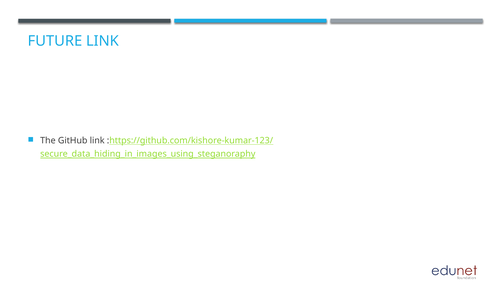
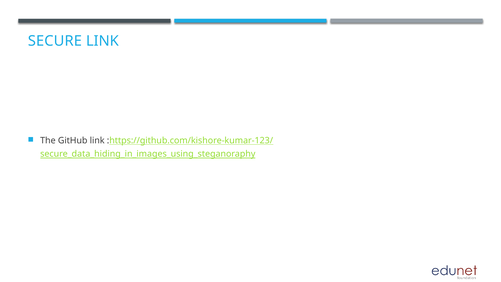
FUTURE: FUTURE -> SECURE
